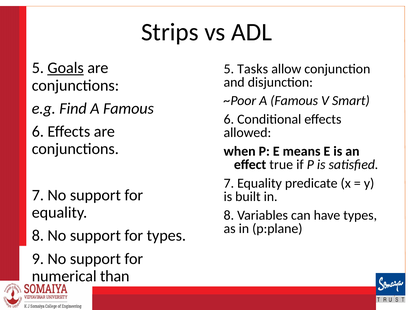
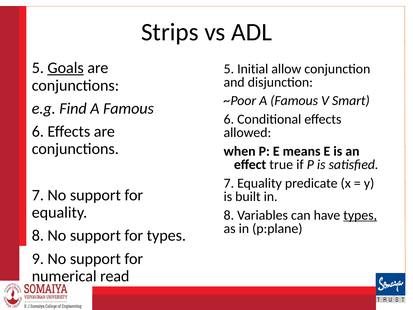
Tasks: Tasks -> Initial
types at (360, 215) underline: none -> present
than: than -> read
